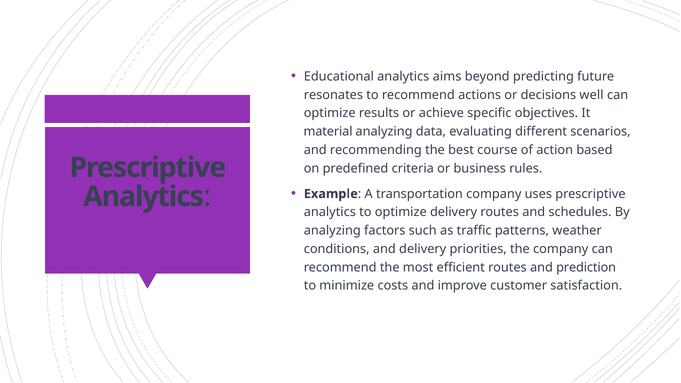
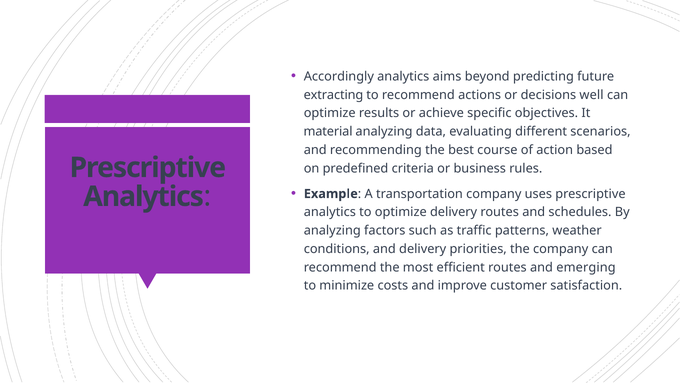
Educational: Educational -> Accordingly
resonates: resonates -> extracting
prediction: prediction -> emerging
